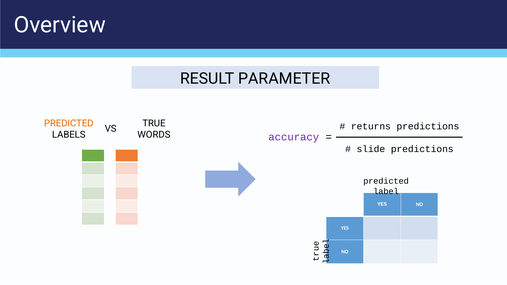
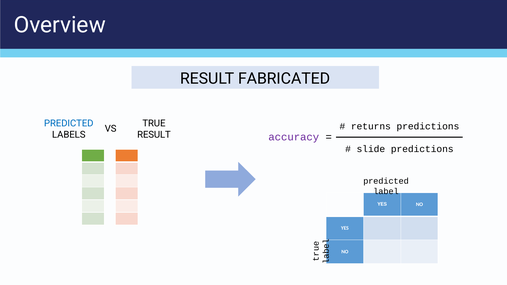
PARAMETER: PARAMETER -> FABRICATED
PREDICTED at (69, 123) colour: orange -> blue
WORDS at (154, 135): WORDS -> RESULT
